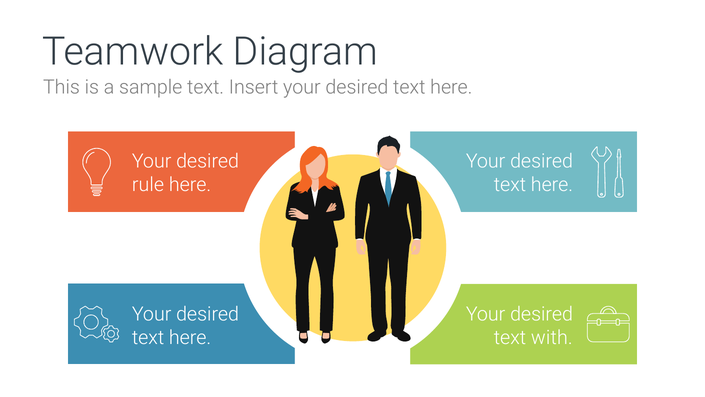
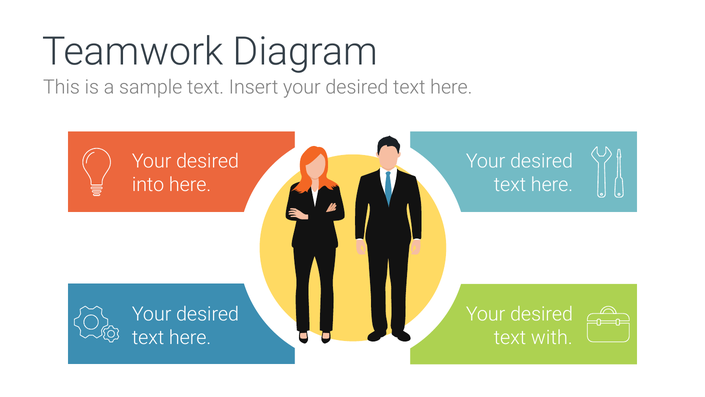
rule: rule -> into
